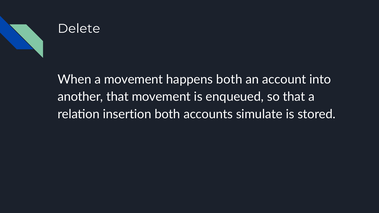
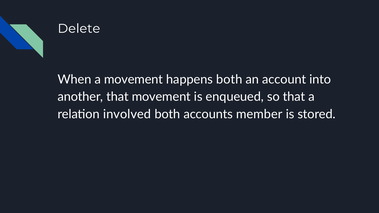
insertion: insertion -> involved
simulate: simulate -> member
